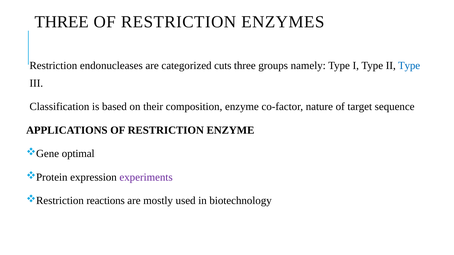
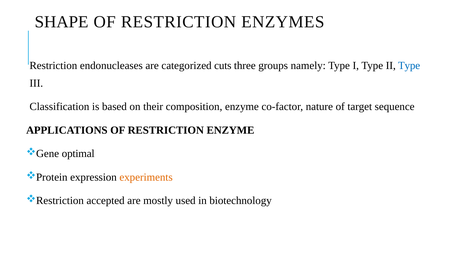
THREE at (62, 22): THREE -> SHAPE
experiments colour: purple -> orange
reactions: reactions -> accepted
